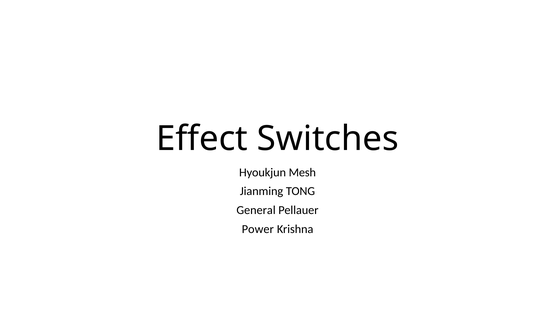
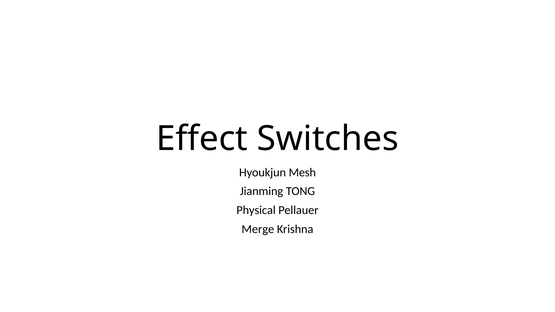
General: General -> Physical
Power: Power -> Merge
